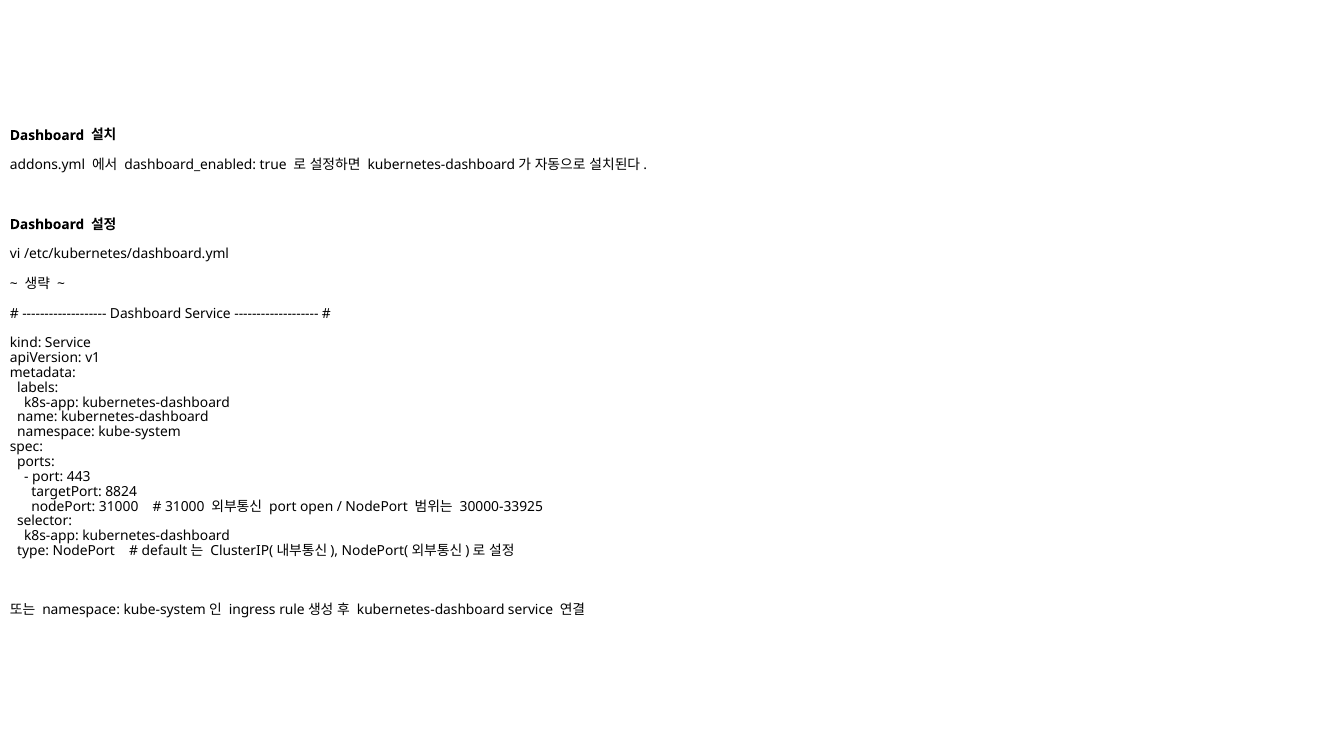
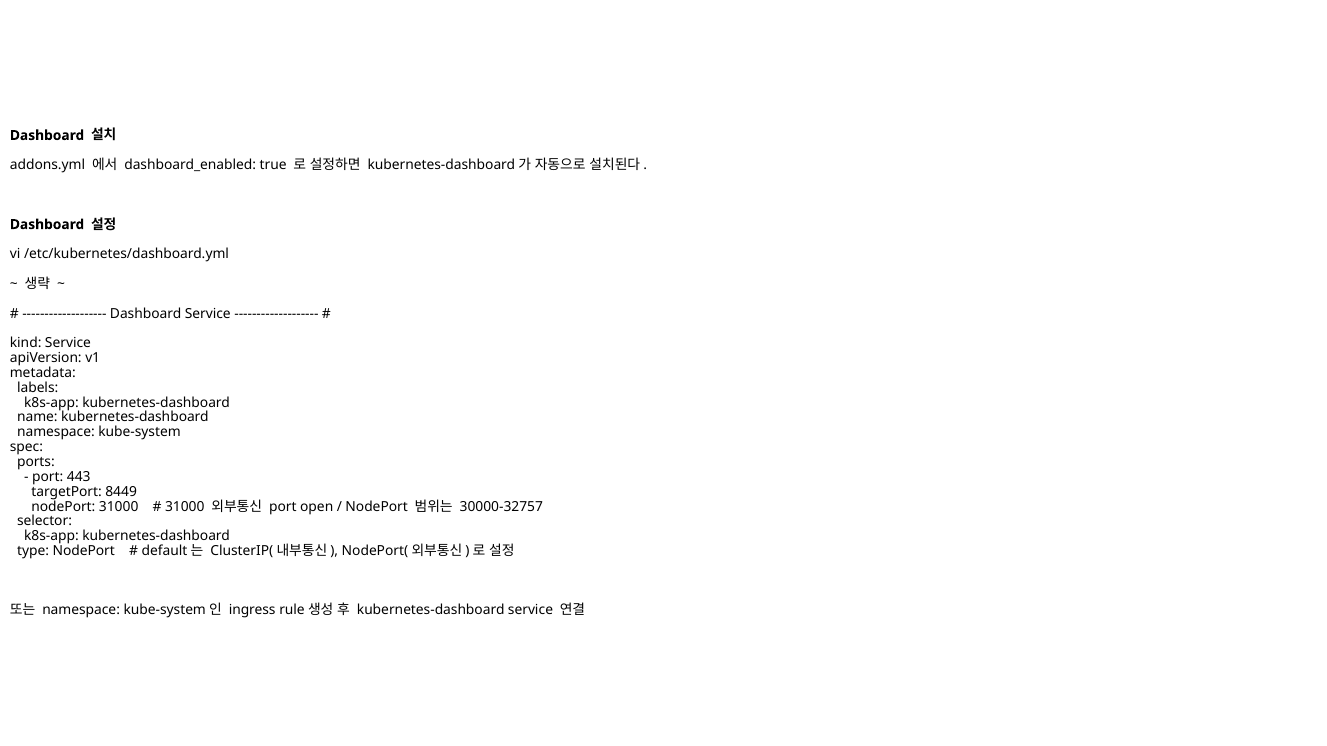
8824: 8824 -> 8449
30000-33925: 30000-33925 -> 30000-32757
